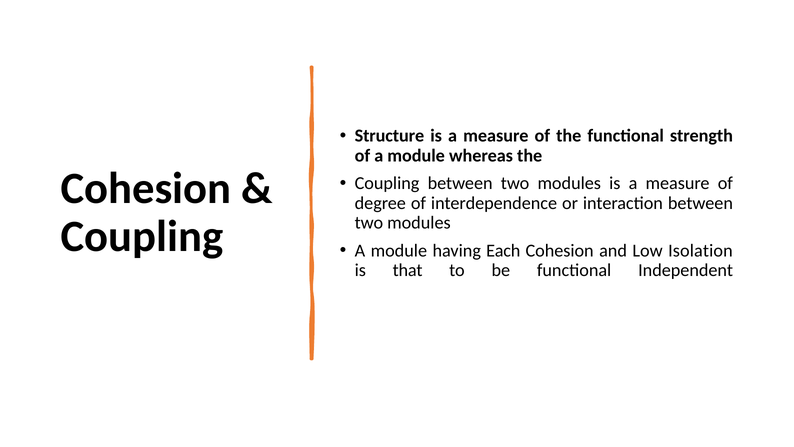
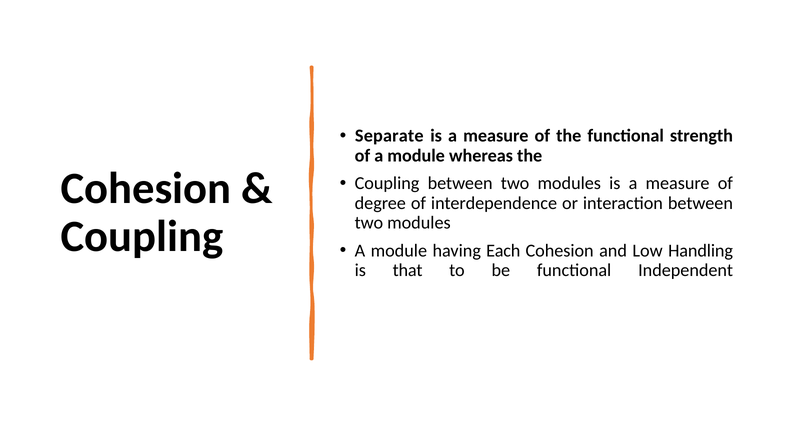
Structure: Structure -> Separate
Isolation: Isolation -> Handling
